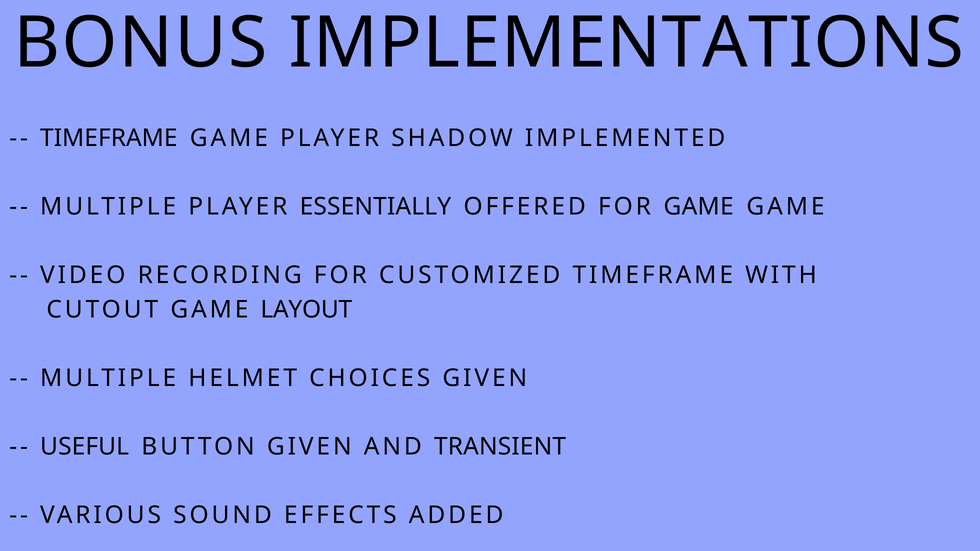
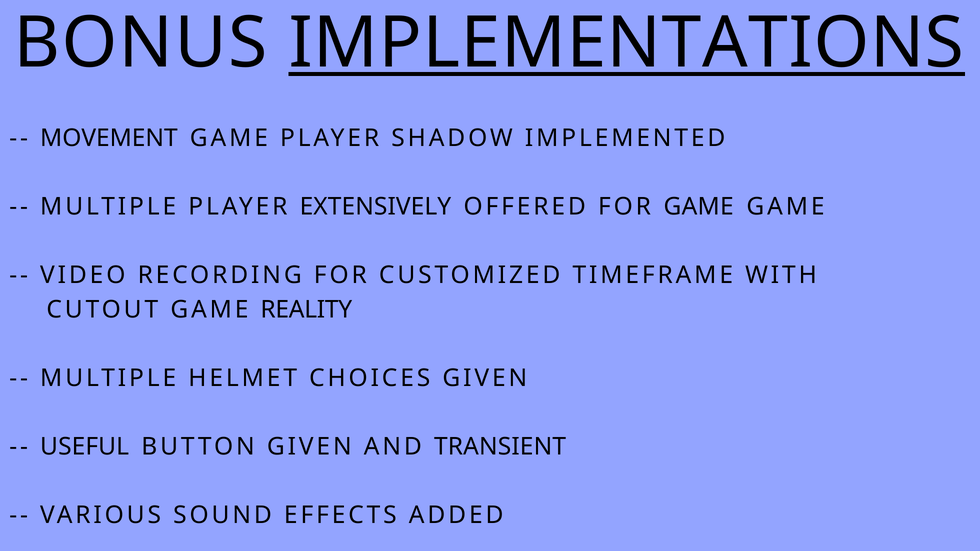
IMPLEMENTATIONS underline: none -> present
TIMEFRAME at (109, 138): TIMEFRAME -> MOVEMENT
ESSENTIALLY: ESSENTIALLY -> EXTENSIVELY
LAYOUT: LAYOUT -> REALITY
